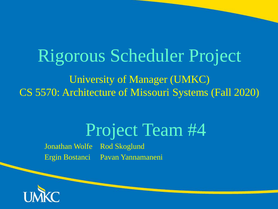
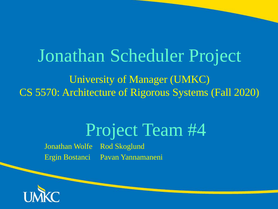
Rigorous at (72, 56): Rigorous -> Jonathan
Missouri: Missouri -> Rigorous
